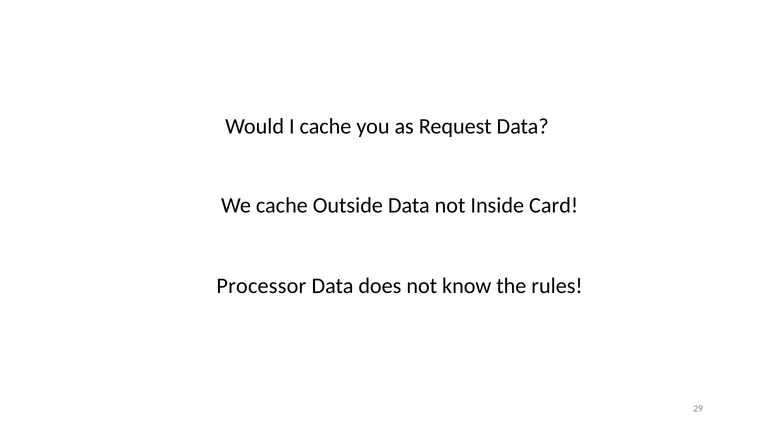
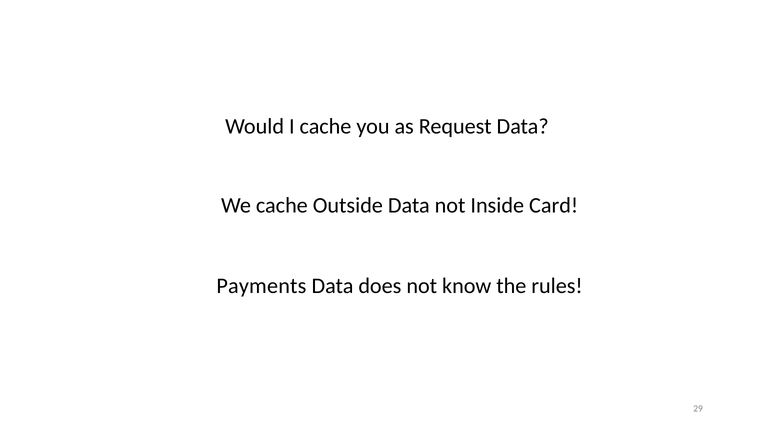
Processor: Processor -> Payments
